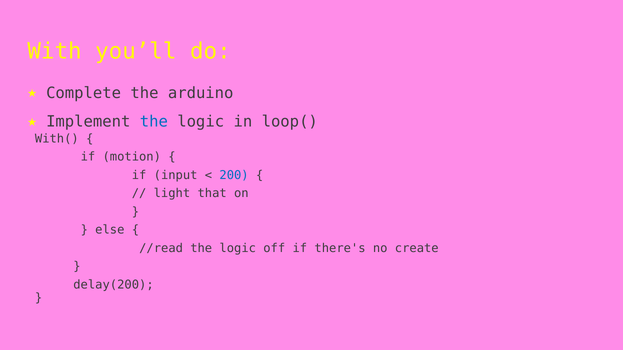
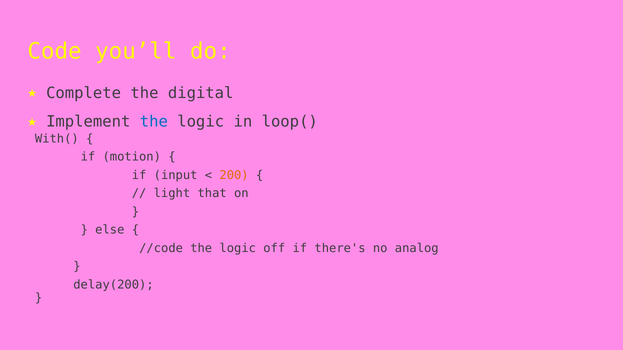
With: With -> Code
arduino: arduino -> digital
200 colour: blue -> orange
//read: //read -> //code
create: create -> analog
